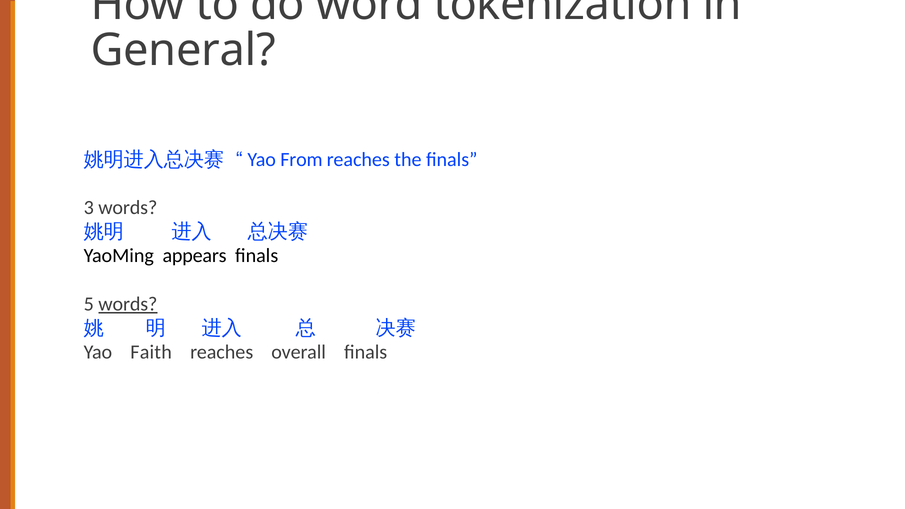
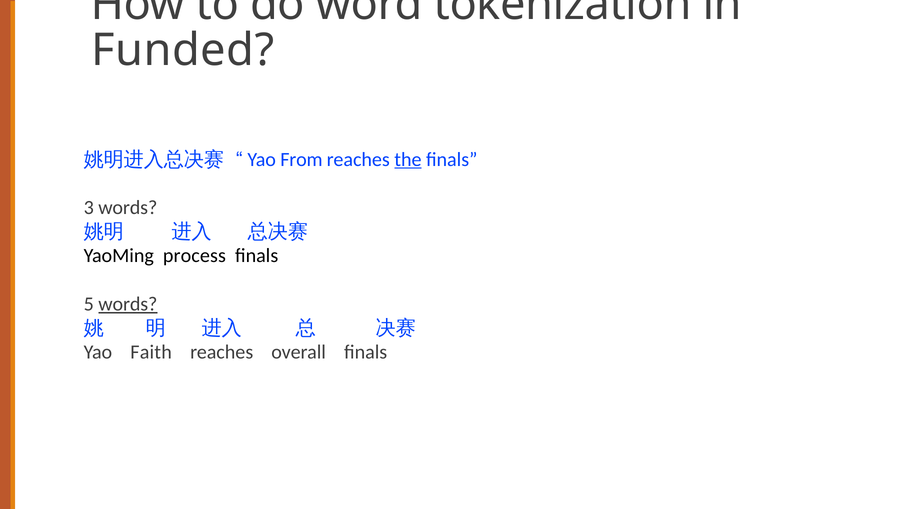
General: General -> Funded
the underline: none -> present
appears: appears -> process
